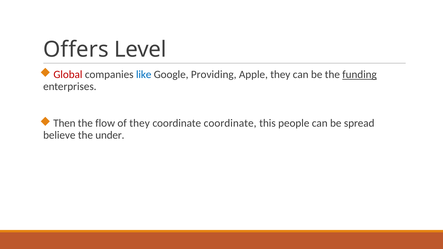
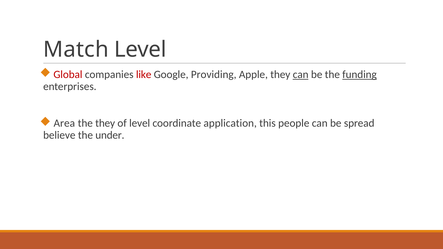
Offers: Offers -> Match
like colour: blue -> red
can at (301, 75) underline: none -> present
Then: Then -> Area
the flow: flow -> they
of they: they -> level
coordinate coordinate: coordinate -> application
